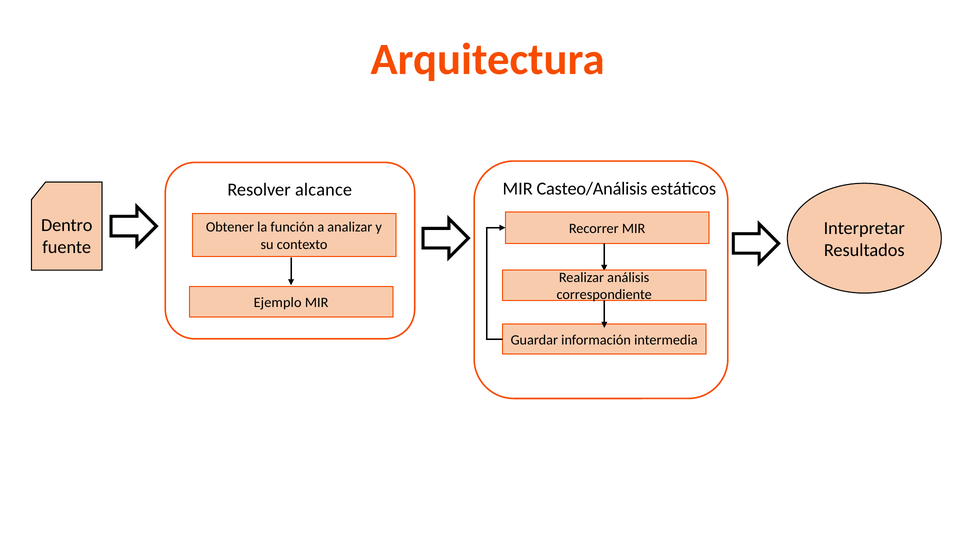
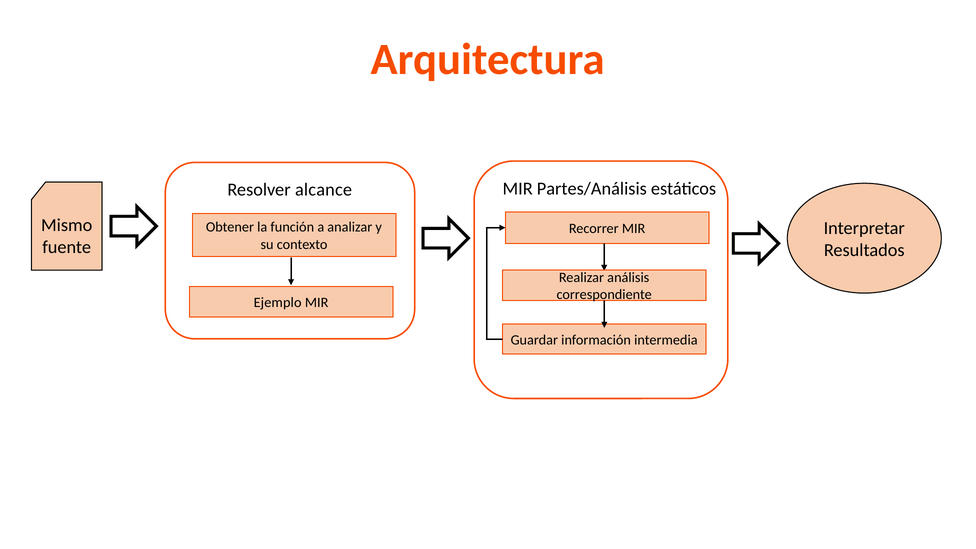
Casteo/Análisis: Casteo/Análisis -> Partes/Análisis
Dentro: Dentro -> Mismo
